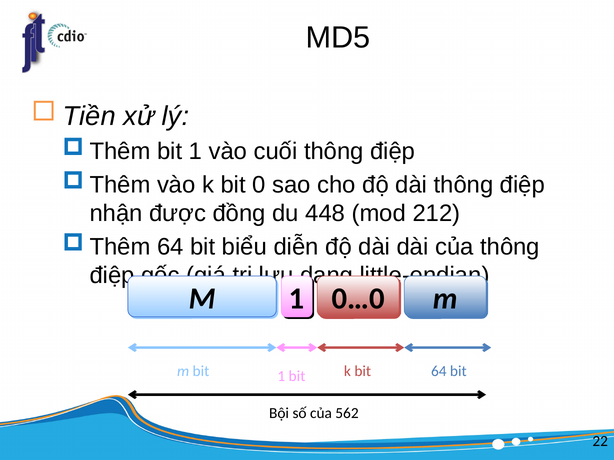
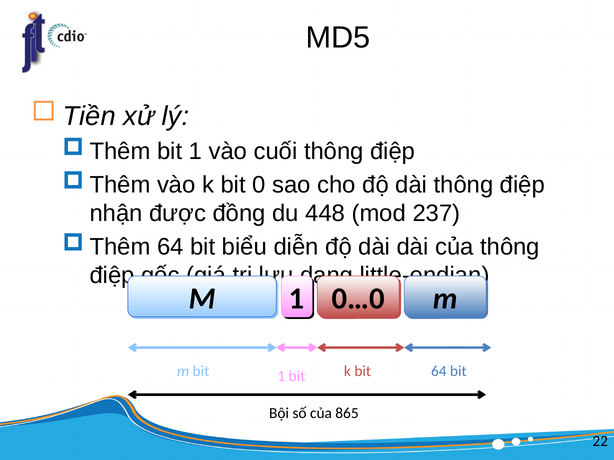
212: 212 -> 237
562: 562 -> 865
